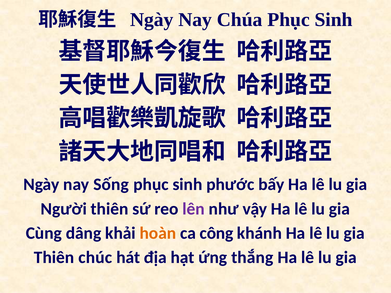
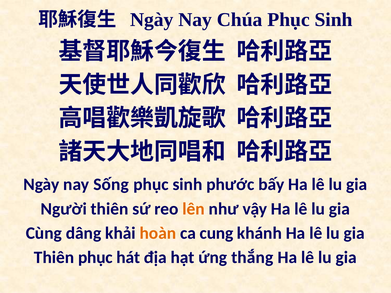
lên colour: purple -> orange
công: công -> cung
Thiên chúc: chúc -> phục
